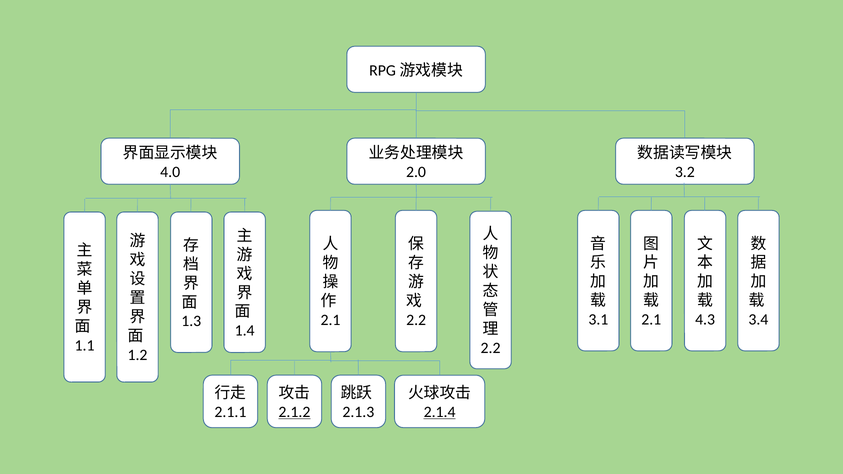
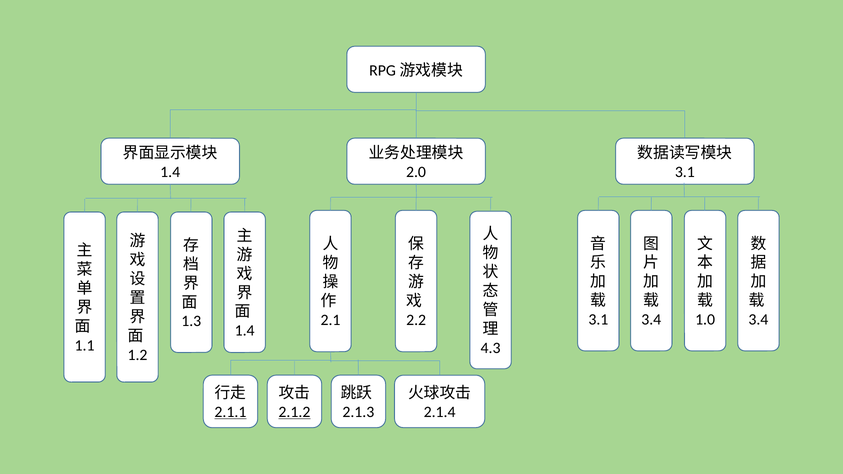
4.0 at (170, 172): 4.0 -> 1.4
3.2 at (685, 172): 3.2 -> 3.1
2.1 at (651, 320): 2.1 -> 3.4
4.3: 4.3 -> 1.0
2.2 at (491, 348): 2.2 -> 4.3
2.1.1 underline: none -> present
2.1.4 underline: present -> none
